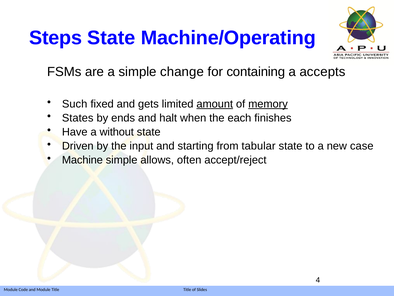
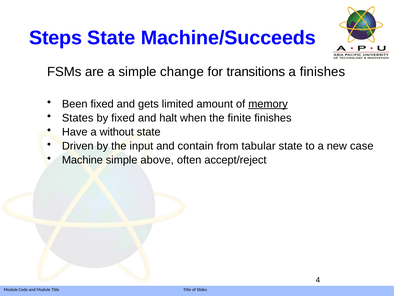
Machine/Operating: Machine/Operating -> Machine/Succeeds
containing: containing -> transitions
a accepts: accepts -> finishes
Such: Such -> Been
amount underline: present -> none
by ends: ends -> fixed
each: each -> finite
starting: starting -> contain
allows: allows -> above
